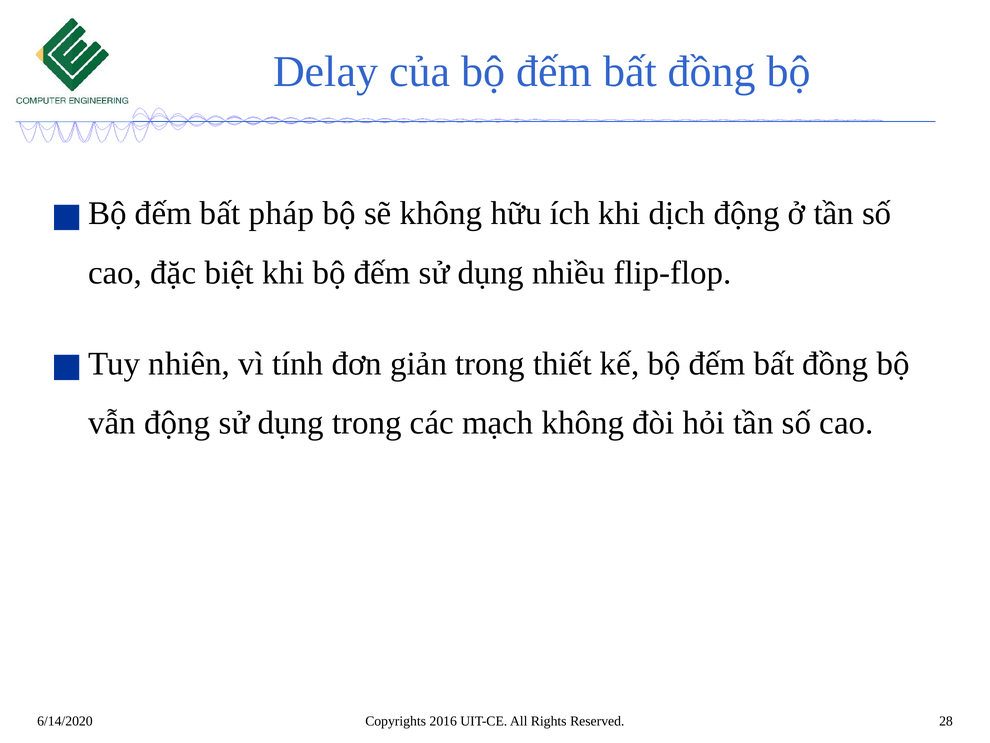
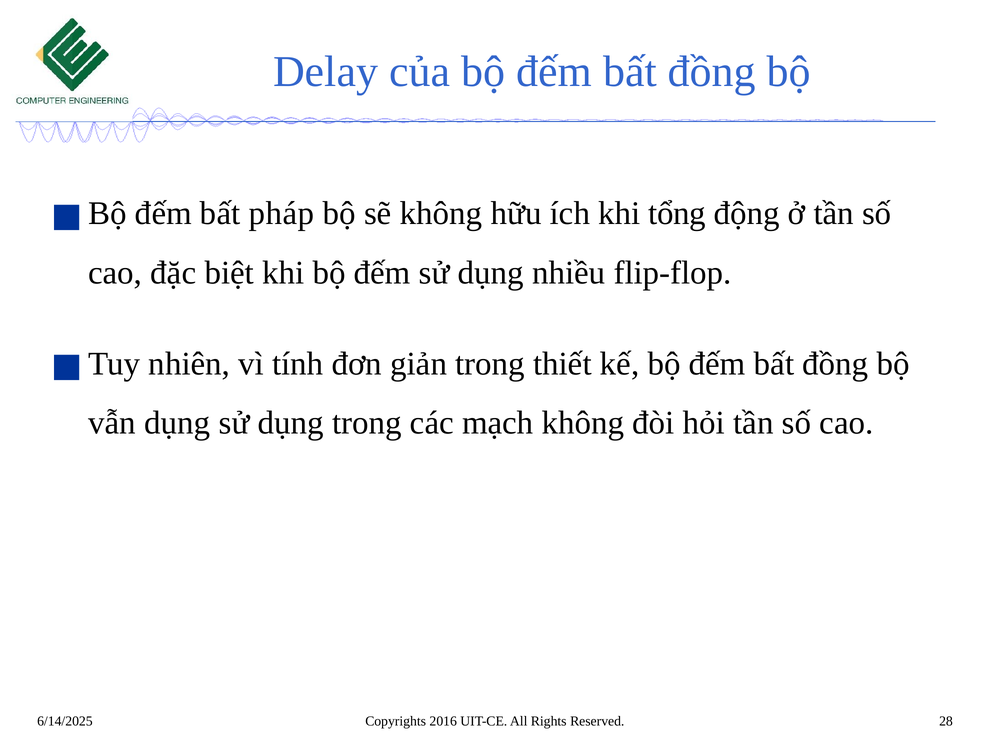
dịch: dịch -> tổng
vẫn động: động -> dụng
6/14/2020: 6/14/2020 -> 6/14/2025
